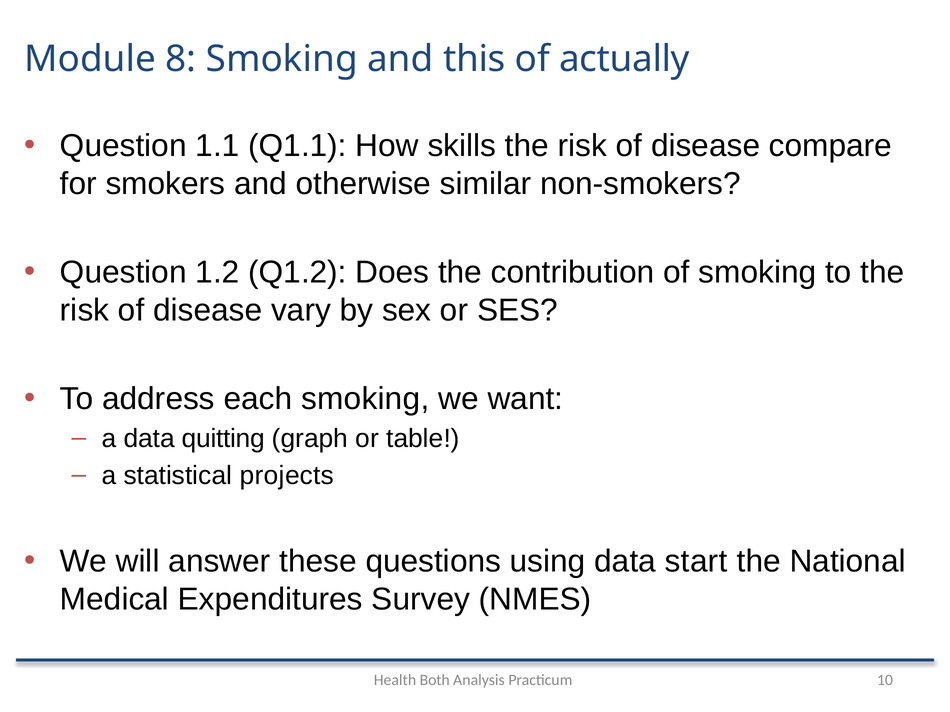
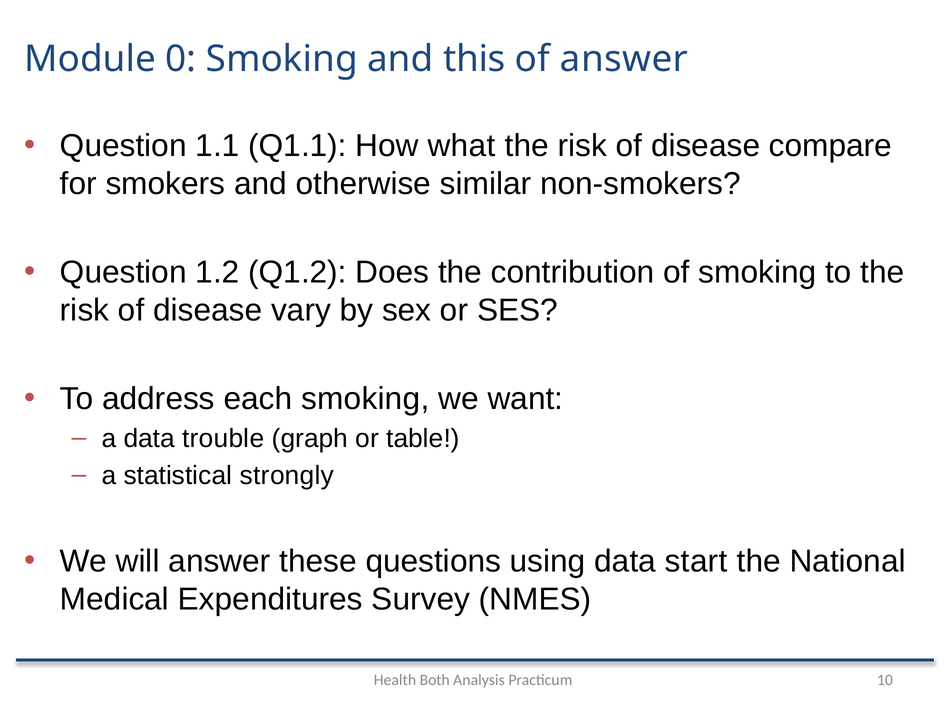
8: 8 -> 0
of actually: actually -> answer
skills: skills -> what
quitting: quitting -> trouble
projects: projects -> strongly
